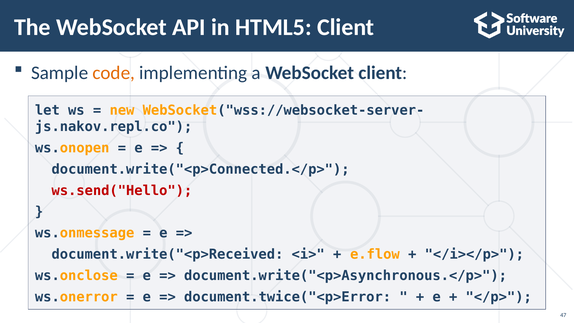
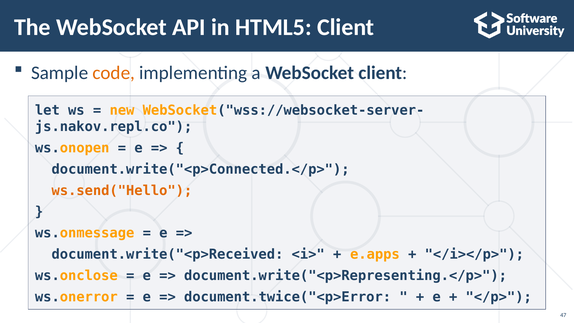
ws.send("Hello colour: red -> orange
e.flow: e.flow -> e.apps
document.write("<p>Asynchronous.</p>: document.write("<p>Asynchronous.</p> -> document.write("<p>Representing.</p>
